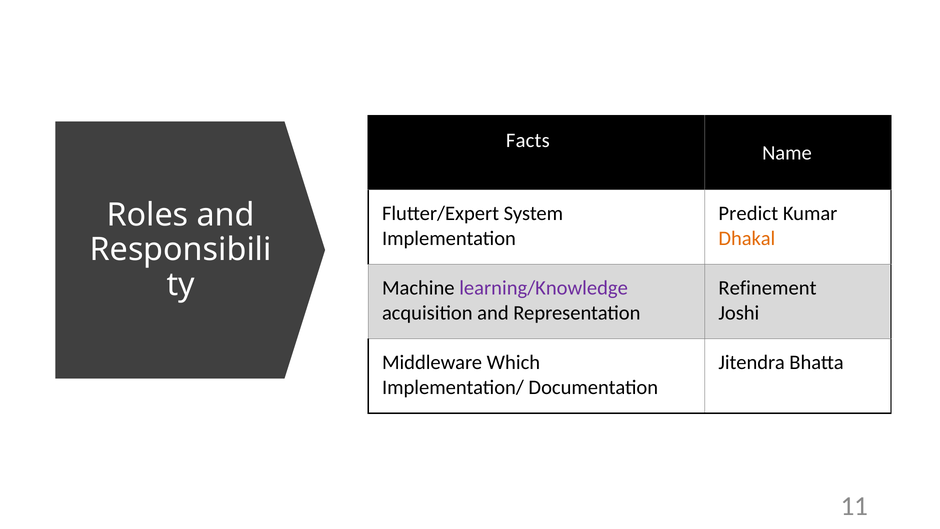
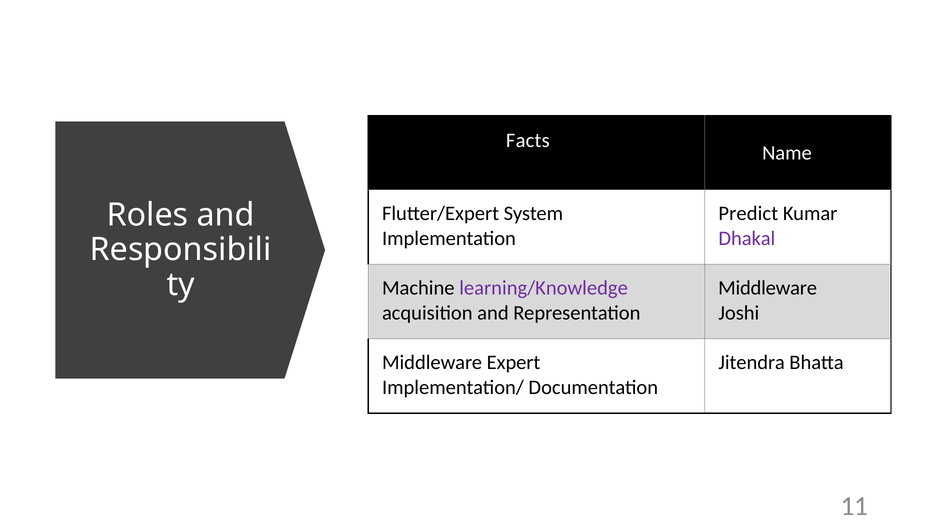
Dhakal colour: orange -> purple
Refinement at (767, 288): Refinement -> Middleware
Which: Which -> Expert
